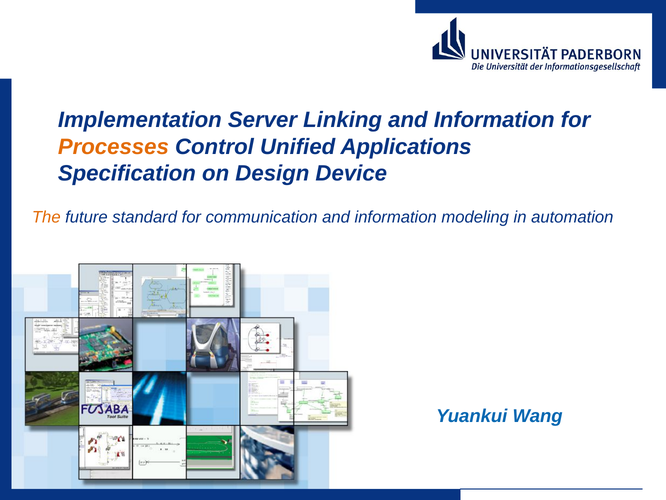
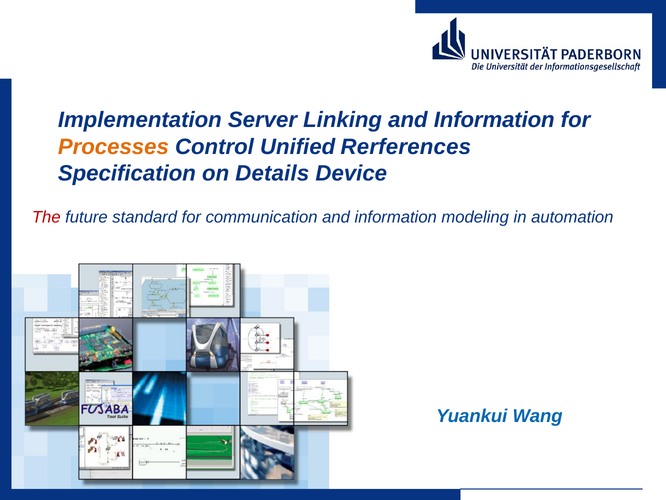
Applications: Applications -> Rerferences
Design: Design -> Details
The colour: orange -> red
